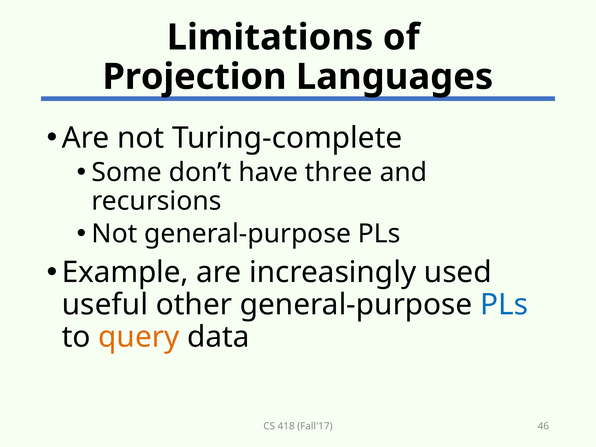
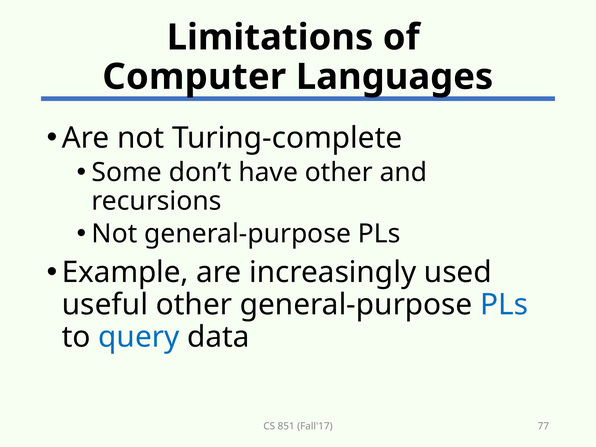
Projection: Projection -> Computer
have three: three -> other
query colour: orange -> blue
418: 418 -> 851
46: 46 -> 77
